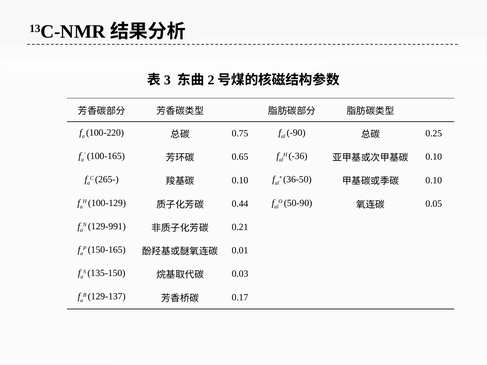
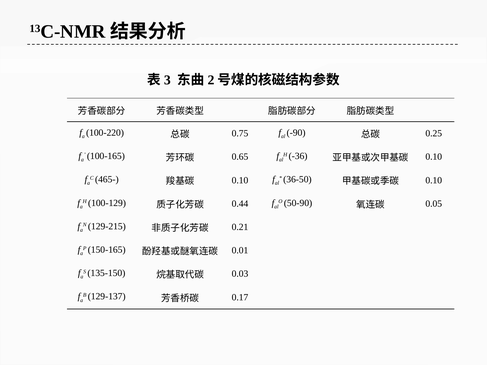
265-: 265- -> 465-
129-991: 129-991 -> 129-215
